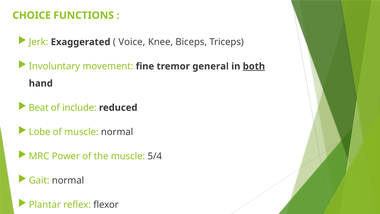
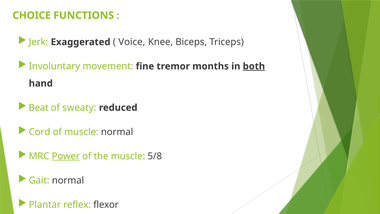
general: general -> months
include: include -> sweaty
Lobe: Lobe -> Cord
Power underline: none -> present
5/4: 5/4 -> 5/8
